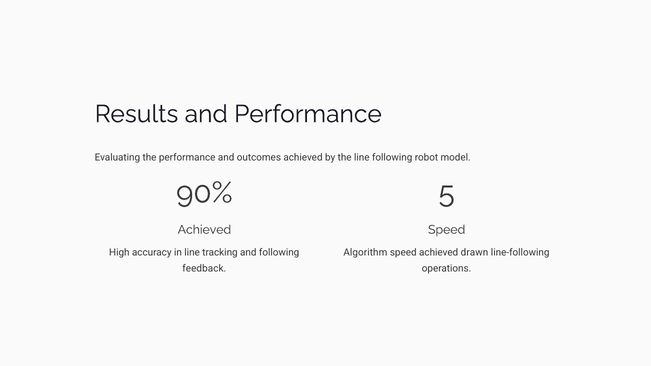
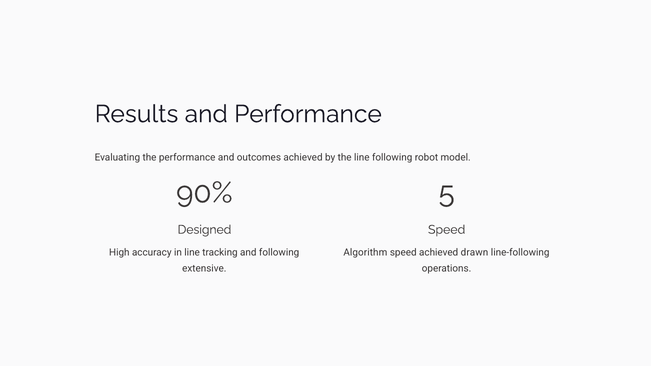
Achieved at (204, 230): Achieved -> Designed
feedback: feedback -> extensive
